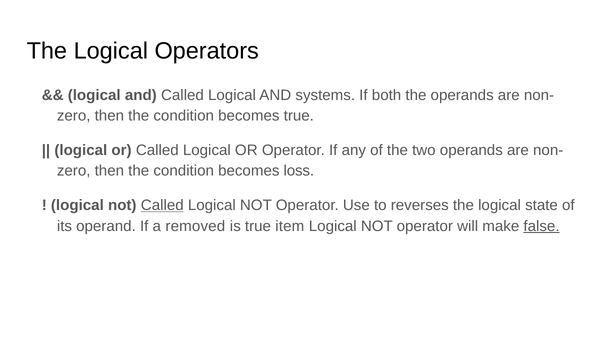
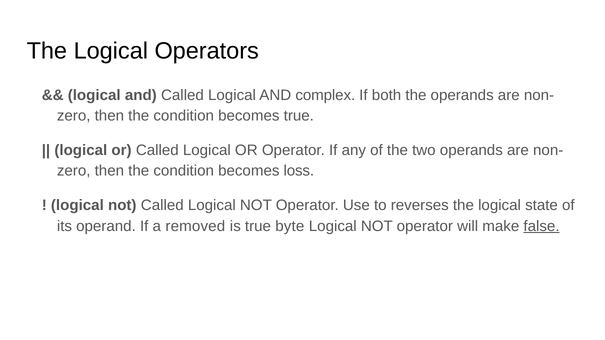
systems: systems -> complex
Called at (162, 205) underline: present -> none
item: item -> byte
